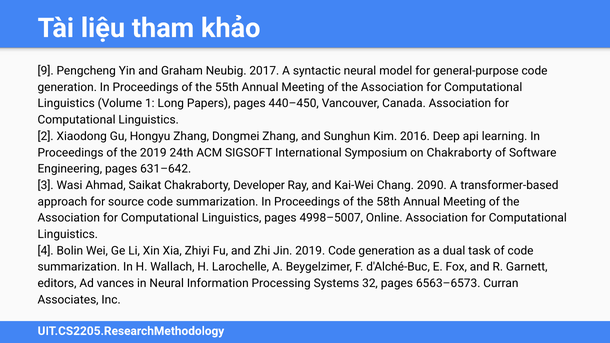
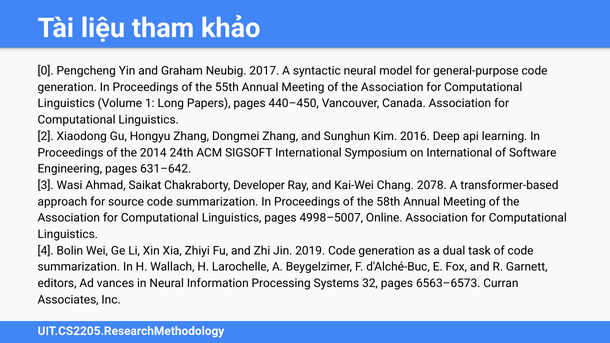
9: 9 -> 0
the 2019: 2019 -> 2014
on Chakraborty: Chakraborty -> International
2090: 2090 -> 2078
